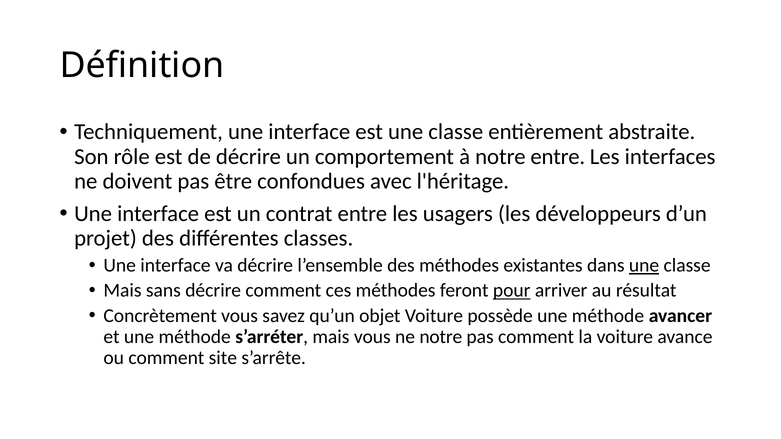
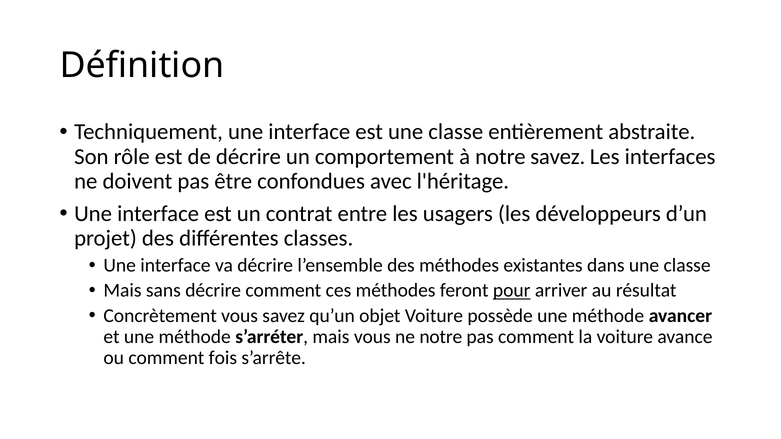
notre entre: entre -> savez
une at (644, 266) underline: present -> none
site: site -> fois
